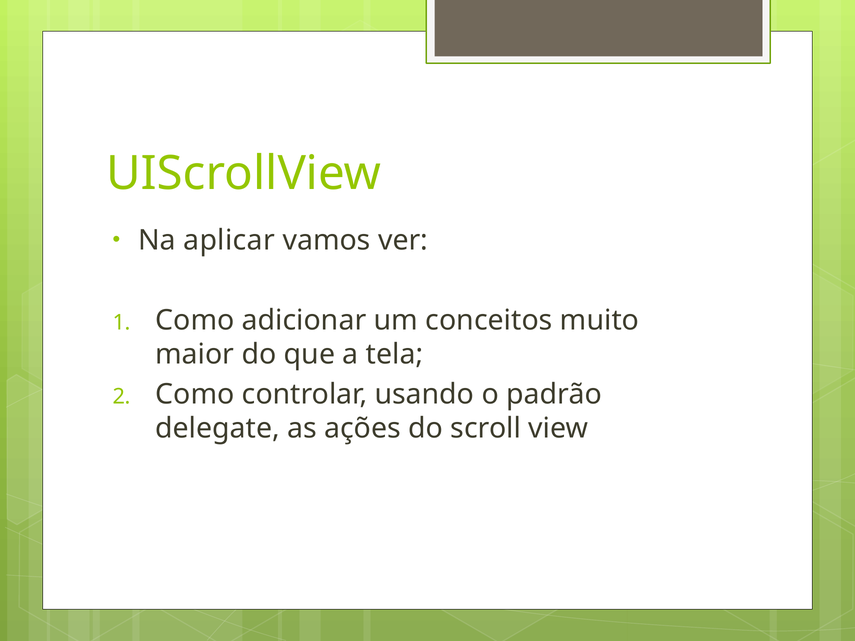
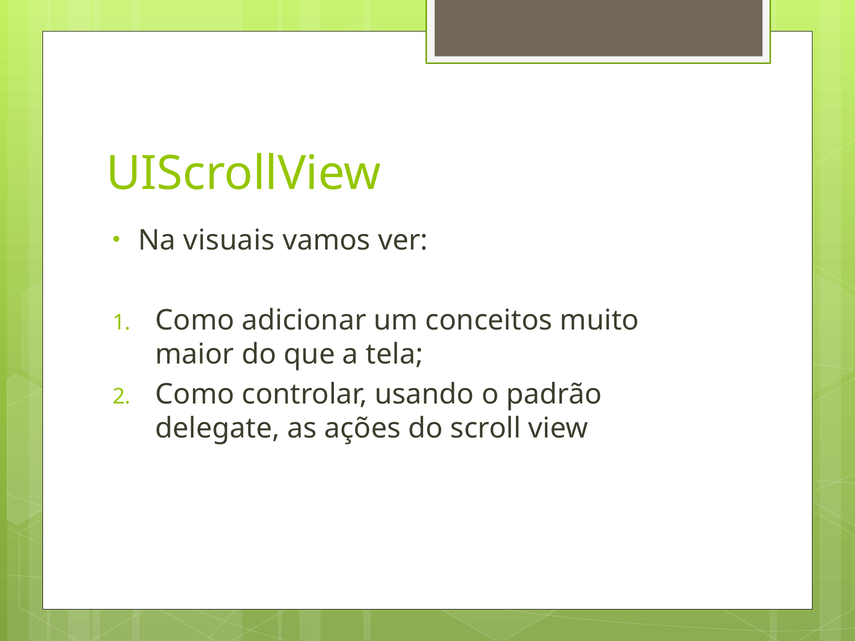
aplicar: aplicar -> visuais
